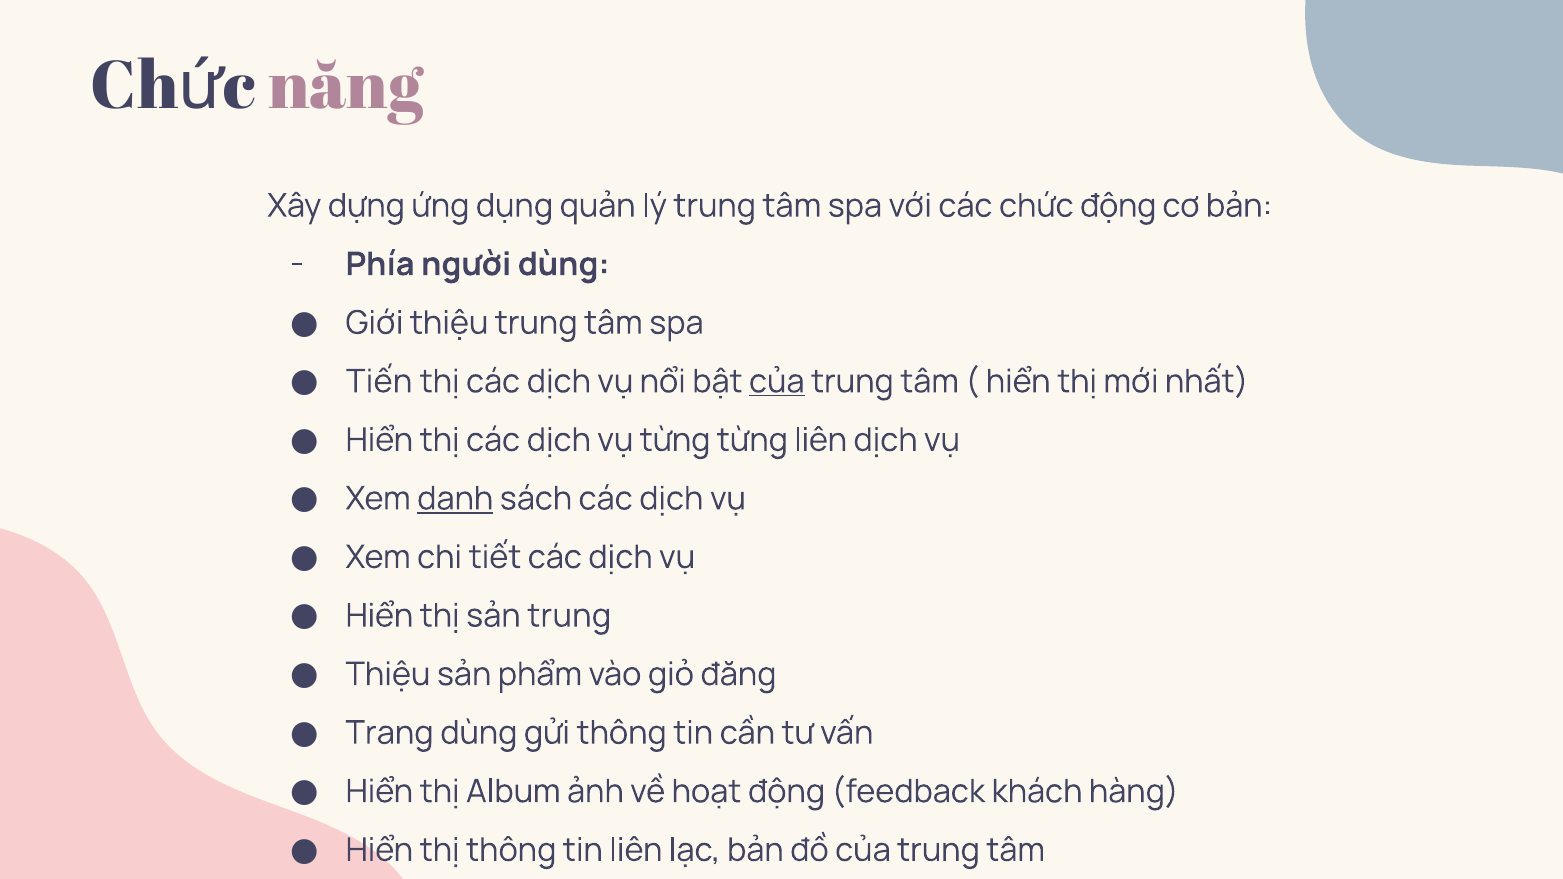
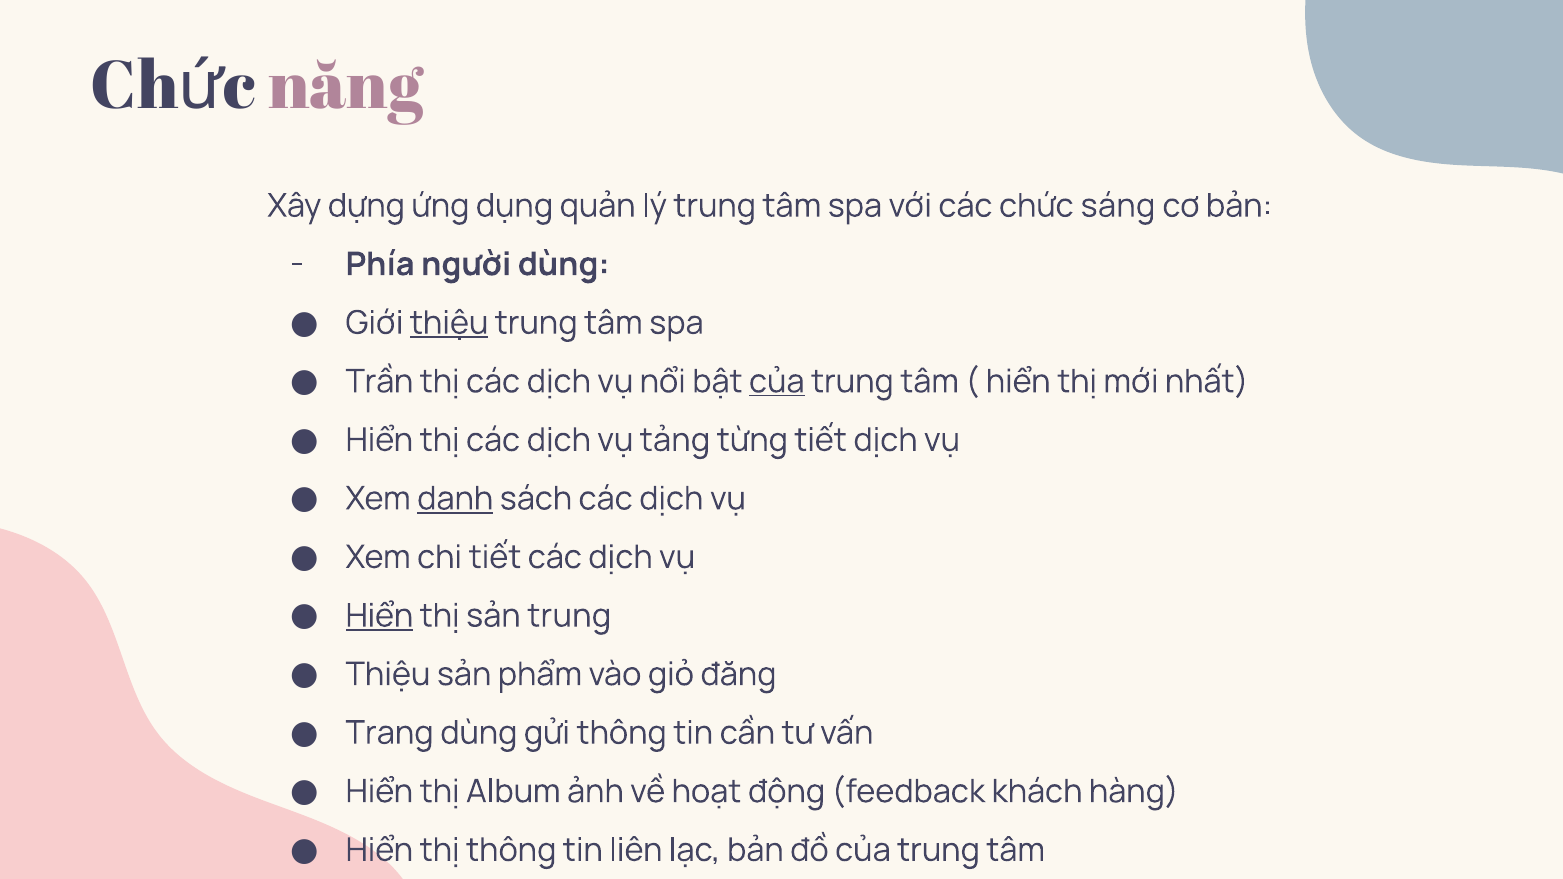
chức động: động -> sáng
thiệu at (449, 323) underline: none -> present
Tiến: Tiến -> Trần
vụ từng: từng -> tảng
từng liên: liên -> tiết
Hiển at (379, 616) underline: none -> present
